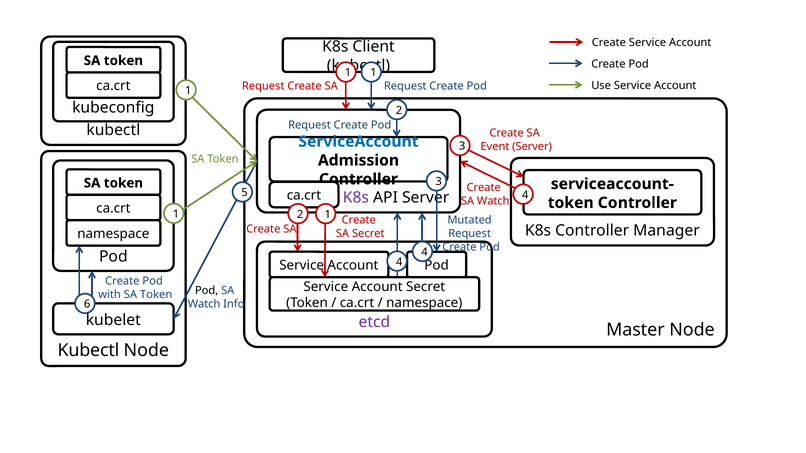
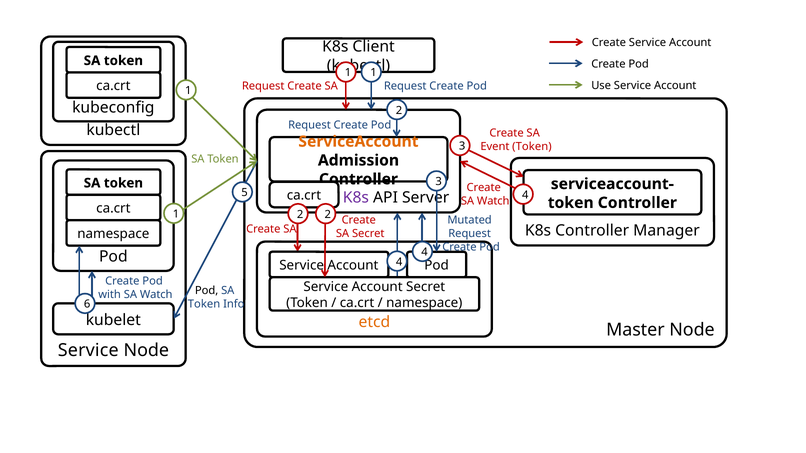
ServiceAccount colour: blue -> orange
Event Server: Server -> Token
2 1: 1 -> 2
with SA Token: Token -> Watch
Watch at (204, 304): Watch -> Token
etcd colour: purple -> orange
Kubectl at (88, 351): Kubectl -> Service
